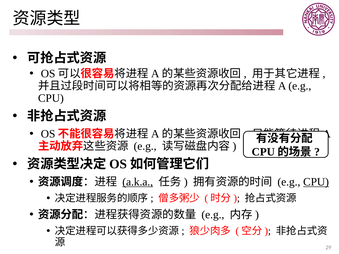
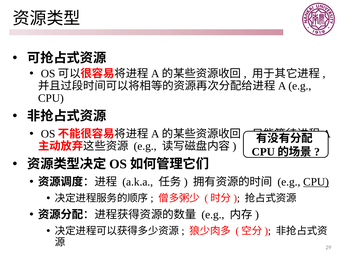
a.k.a underline: present -> none
